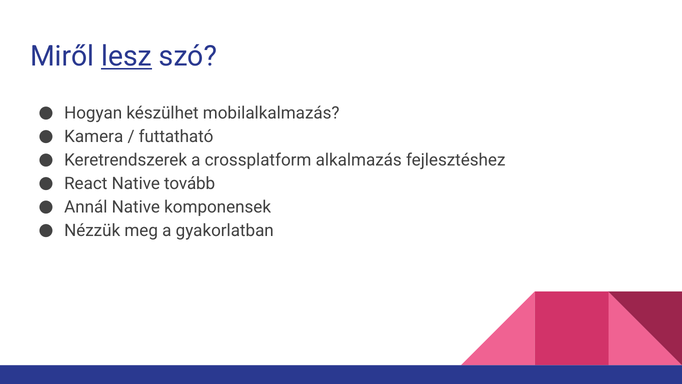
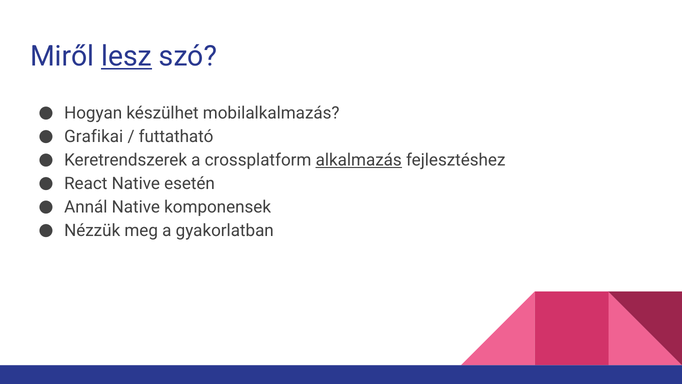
Kamera: Kamera -> Grafikai
alkalmazás underline: none -> present
tovább: tovább -> esetén
